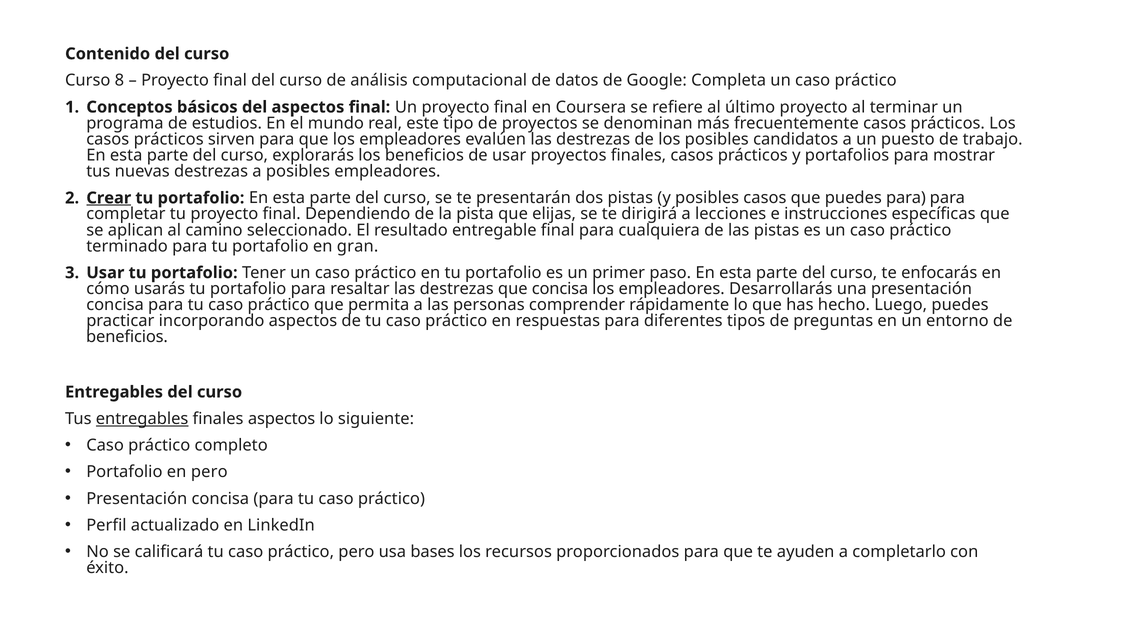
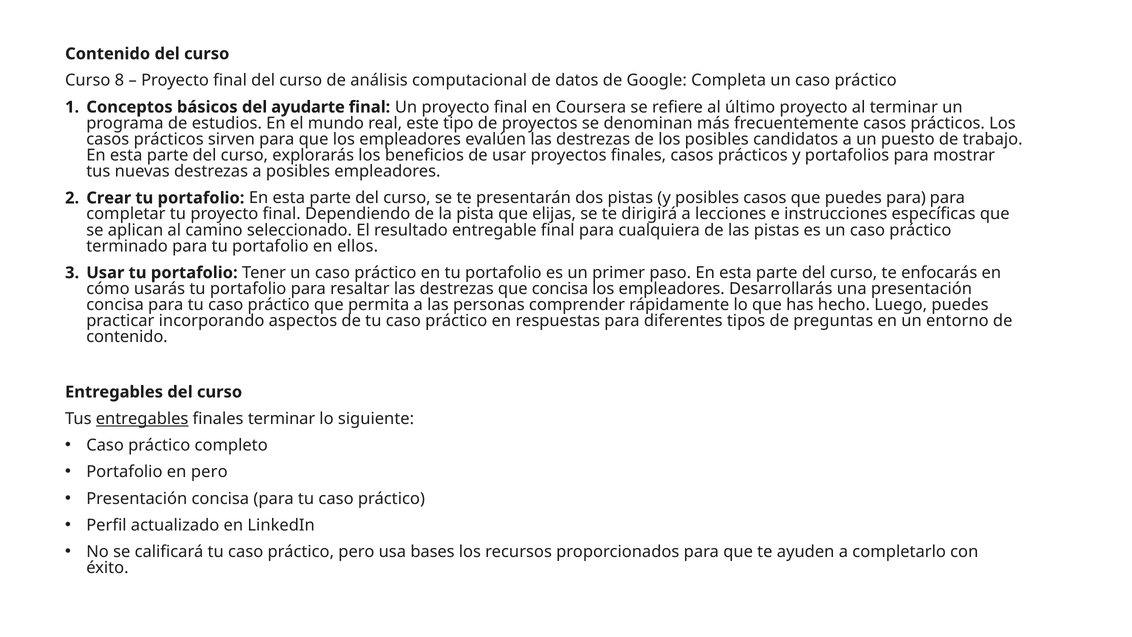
del aspectos: aspectos -> ayudarte
Crear underline: present -> none
gran: gran -> ellos
beneficios at (127, 337): beneficios -> contenido
finales aspectos: aspectos -> terminar
